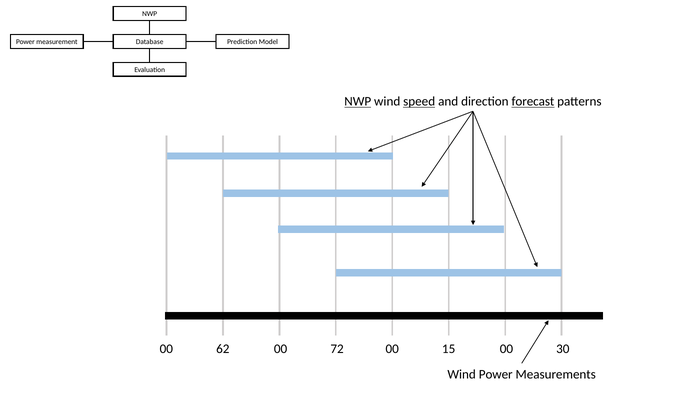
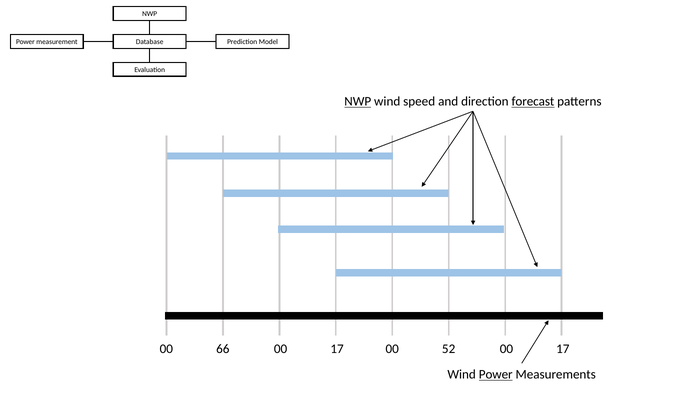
speed underline: present -> none
62: 62 -> 66
72 at (337, 349): 72 -> 17
15: 15 -> 52
30 at (563, 349): 30 -> 17
Power at (496, 374) underline: none -> present
